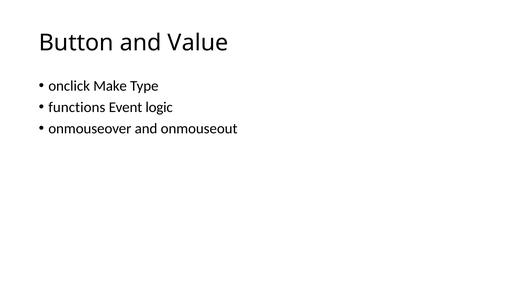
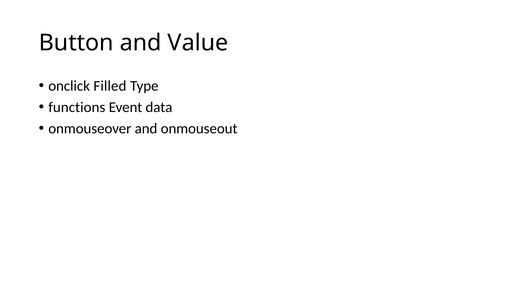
Make: Make -> Filled
logic: logic -> data
